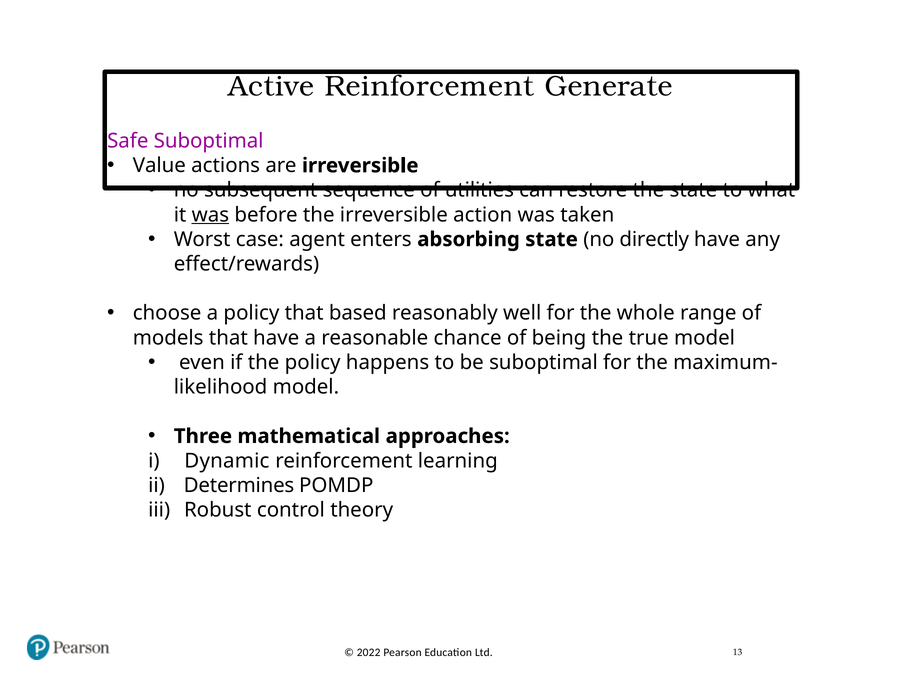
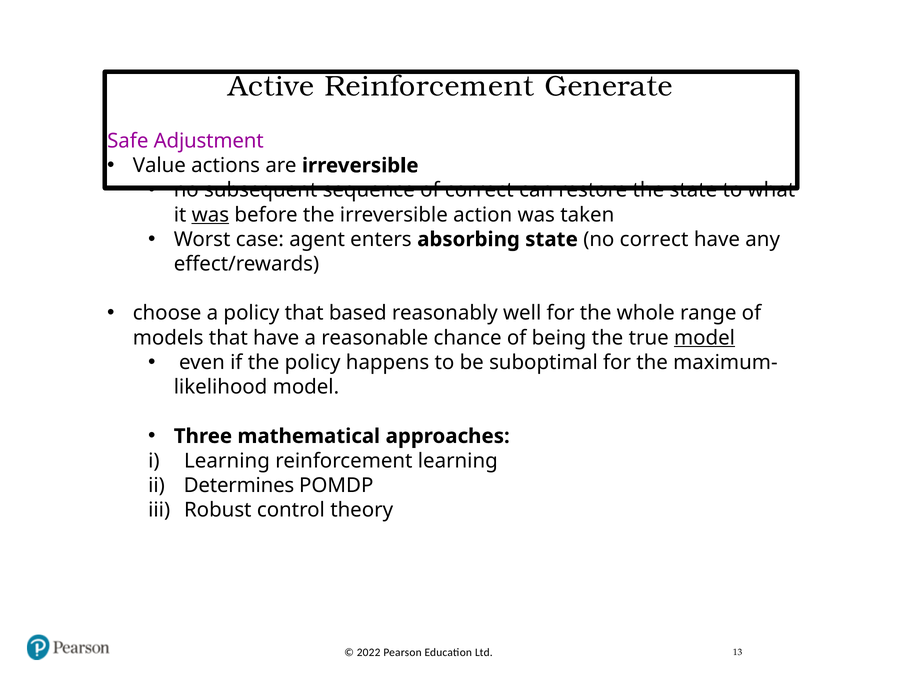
Safe Suboptimal: Suboptimal -> Adjustment
of utilities: utilities -> correct
no directly: directly -> correct
model at (705, 338) underline: none -> present
Dynamic at (227, 461): Dynamic -> Learning
